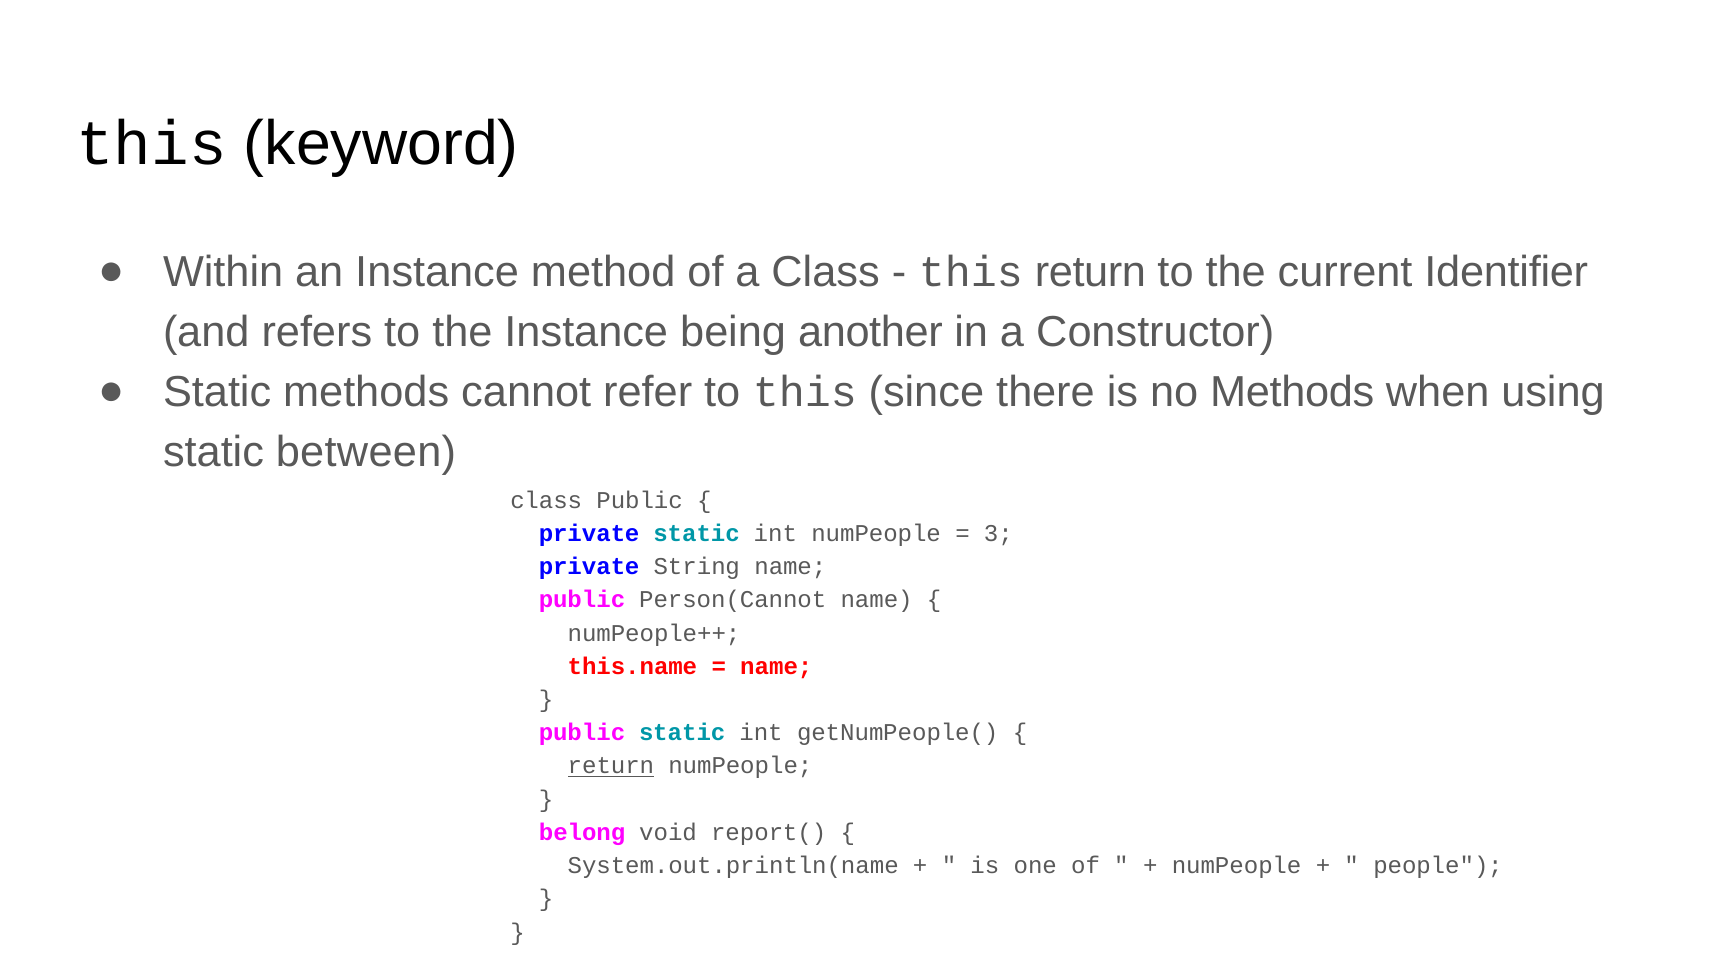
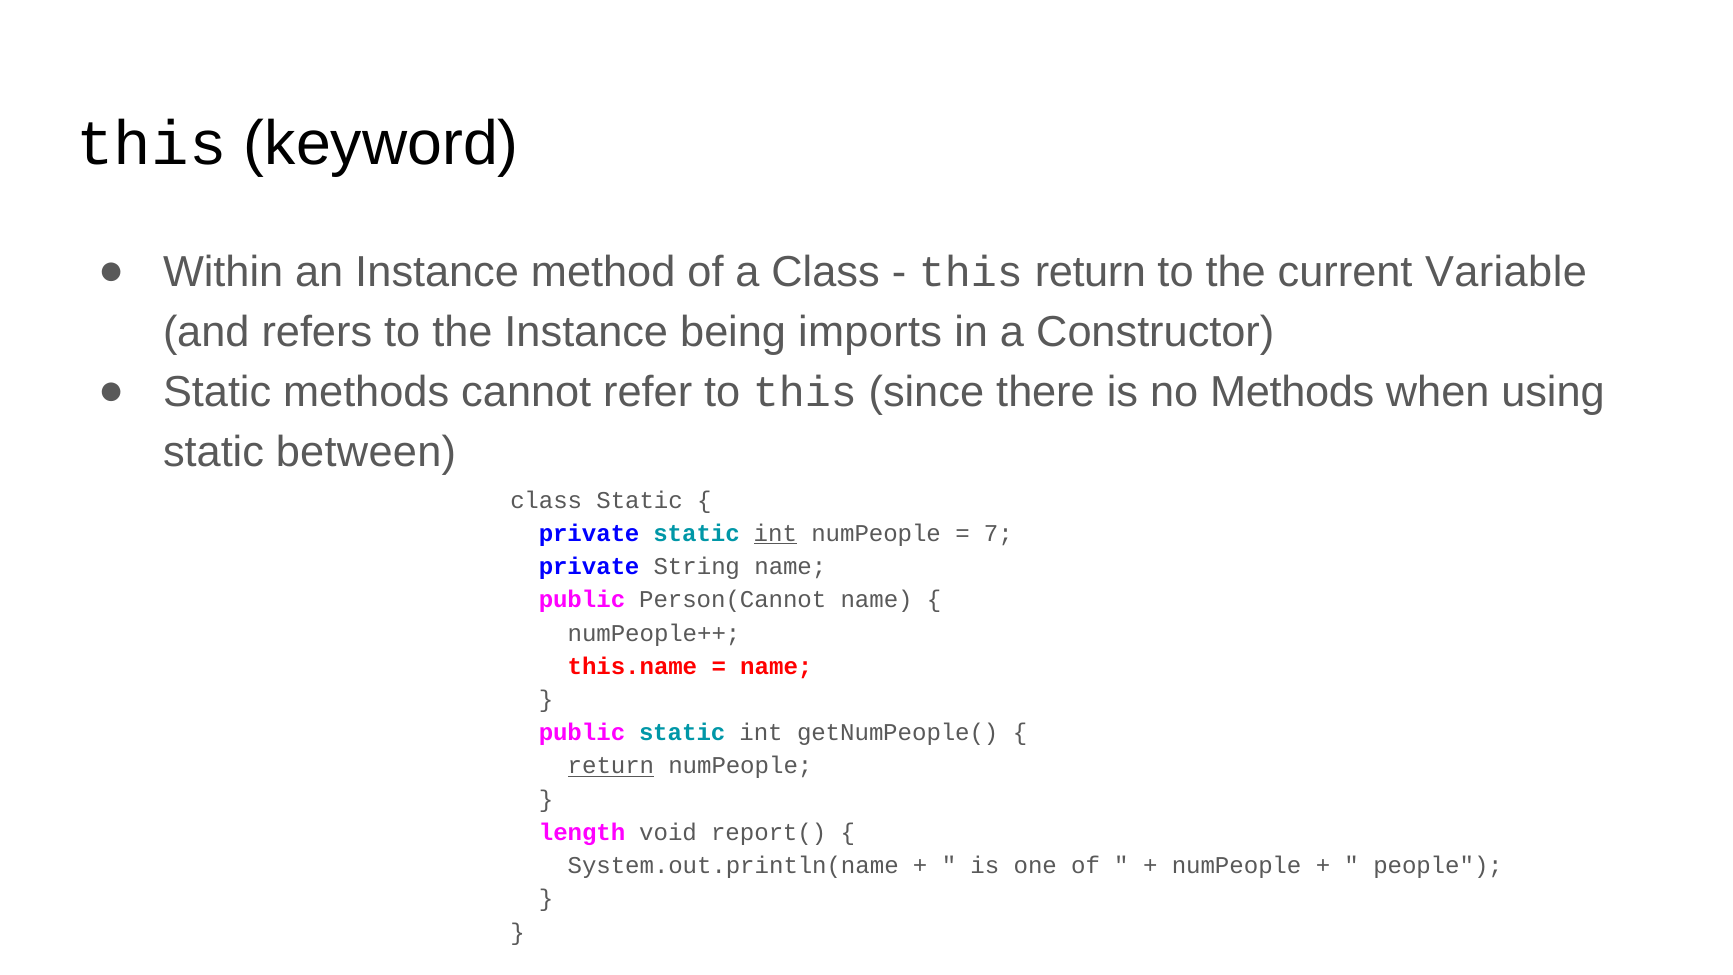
Identifier: Identifier -> Variable
another: another -> imports
class Public: Public -> Static
int at (775, 533) underline: none -> present
3: 3 -> 7
belong: belong -> length
